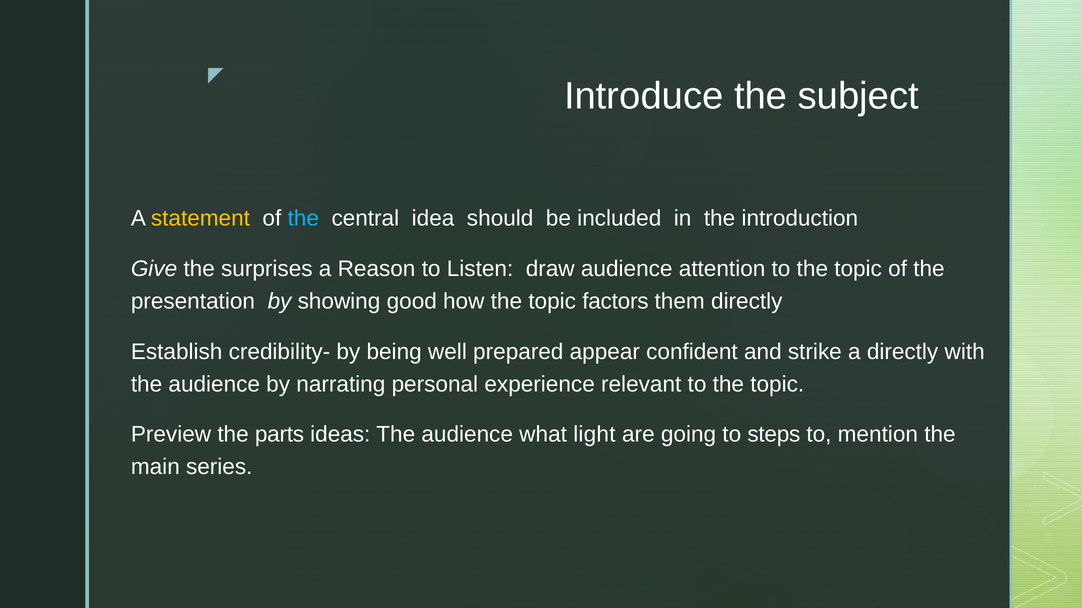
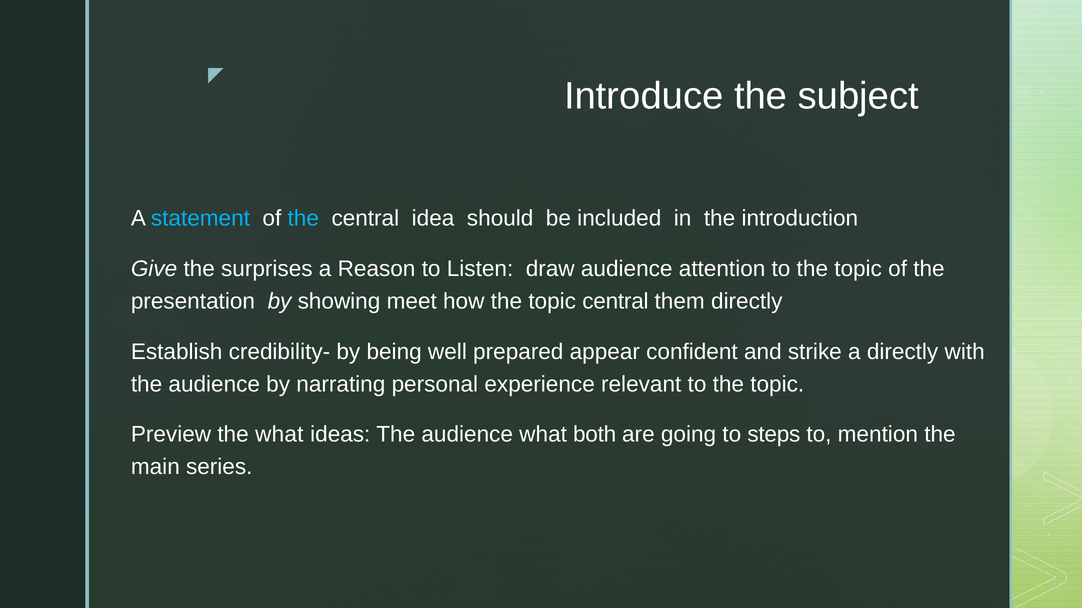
statement colour: yellow -> light blue
good: good -> meet
topic factors: factors -> central
the parts: parts -> what
light: light -> both
